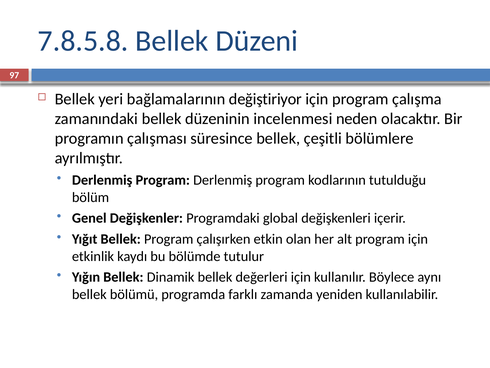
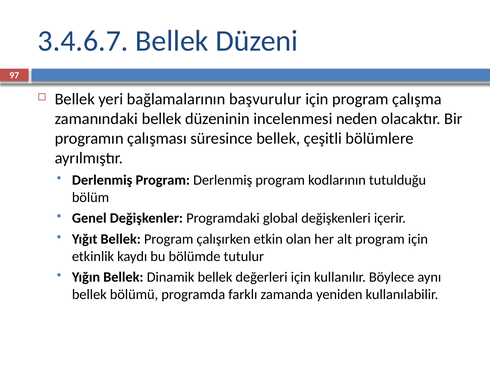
7.8.5.8: 7.8.5.8 -> 3.4.6.7
değiştiriyor: değiştiriyor -> başvurulur
